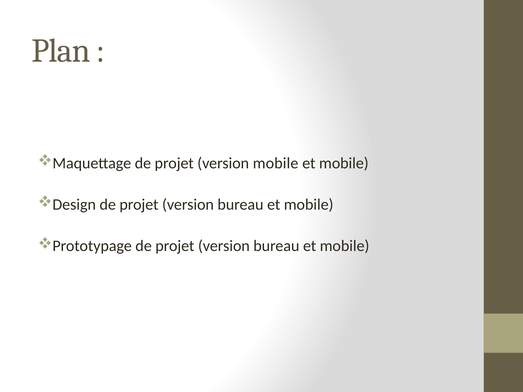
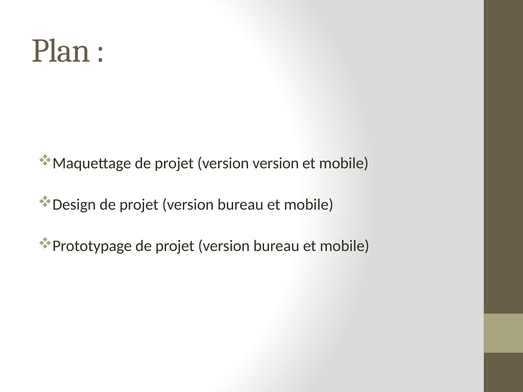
version mobile: mobile -> version
